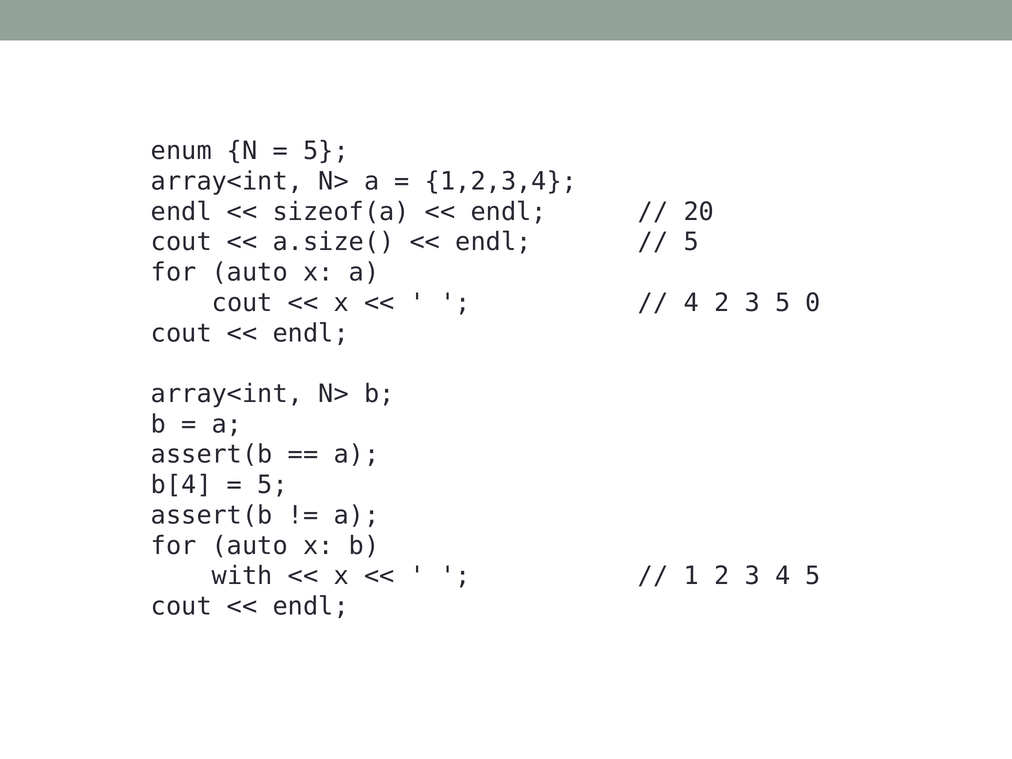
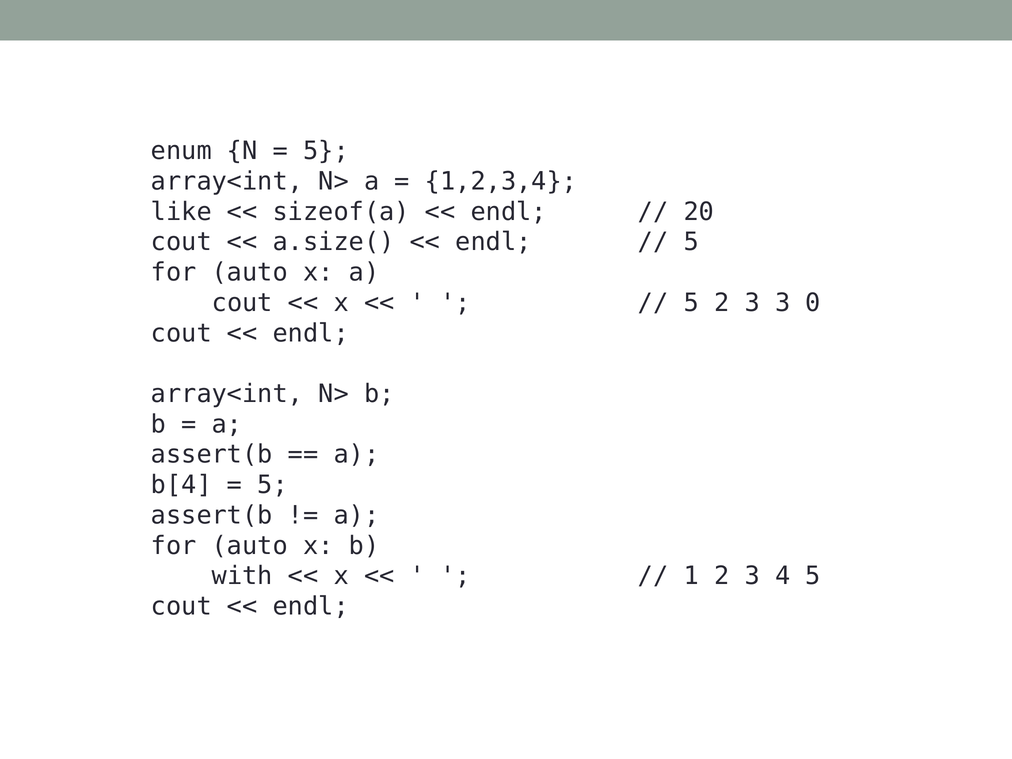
endl at (181, 212): endl -> like
4 at (691, 303): 4 -> 5
3 5: 5 -> 3
